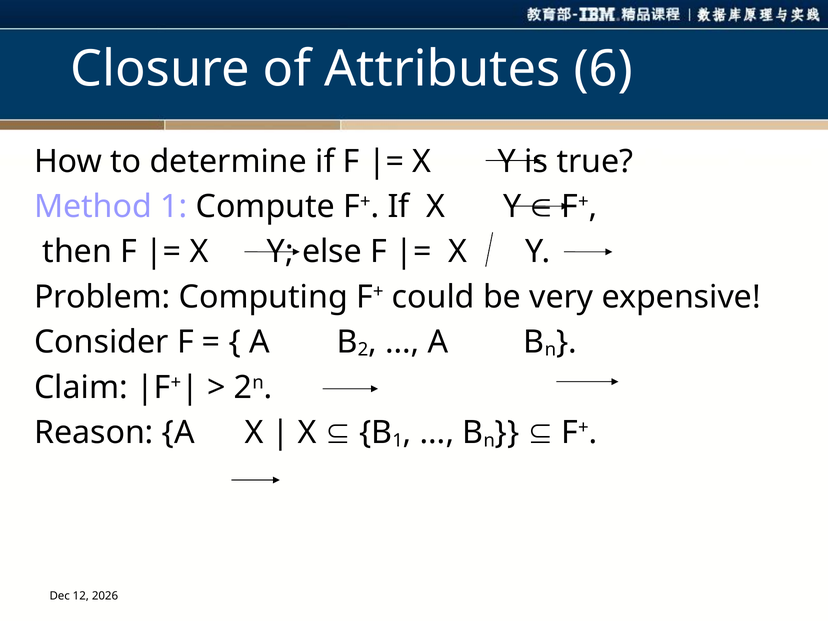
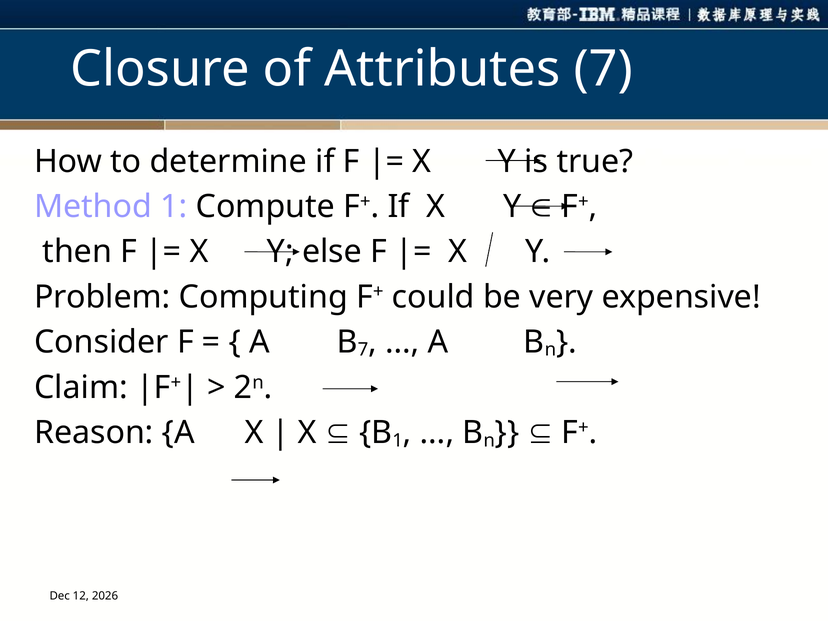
Attributes 6: 6 -> 7
2 at (363, 350): 2 -> 7
